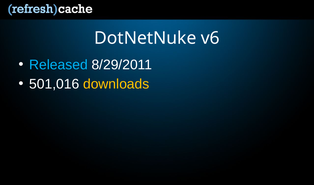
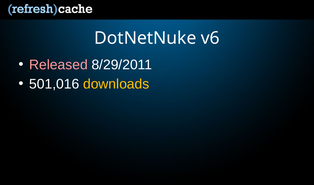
Released colour: light blue -> pink
